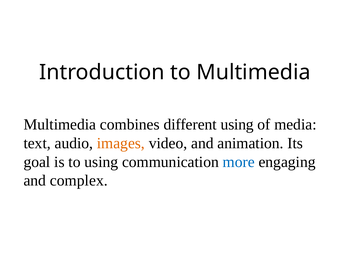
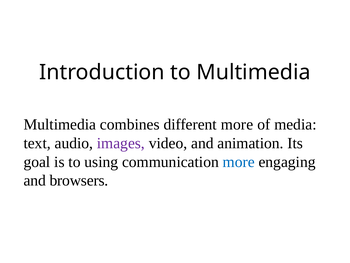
different using: using -> more
images colour: orange -> purple
complex: complex -> browsers
